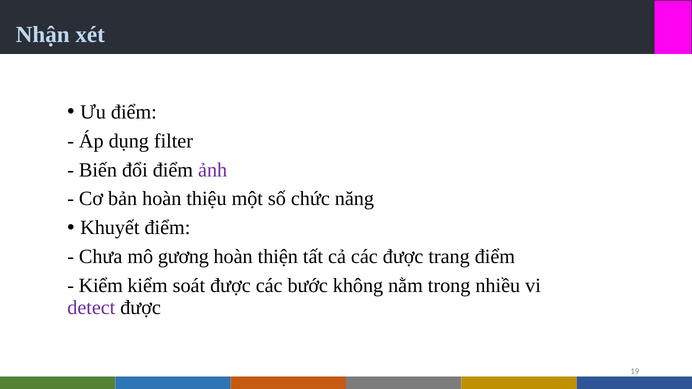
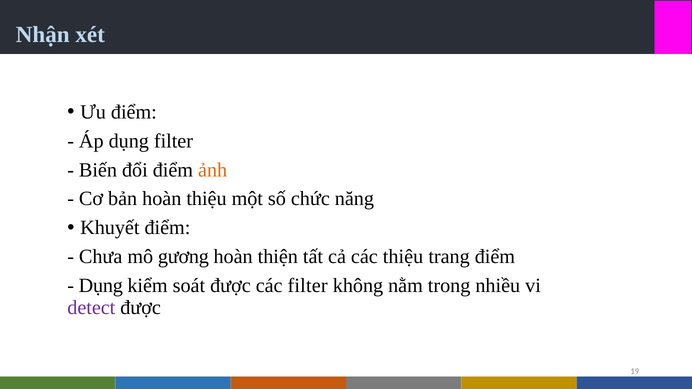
ảnh colour: purple -> orange
các được: được -> thiệu
Kiểm at (101, 286): Kiểm -> Dụng
các bước: bước -> filter
